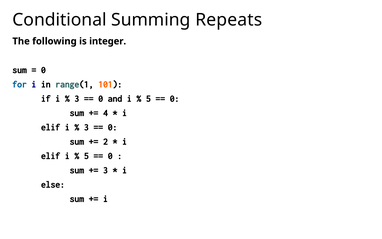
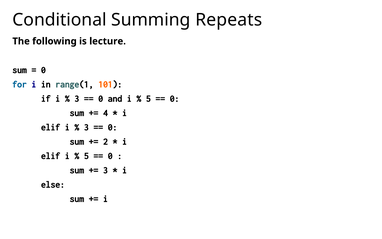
integer: integer -> lecture
